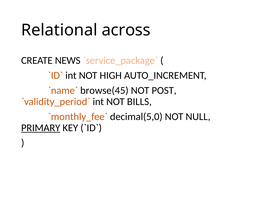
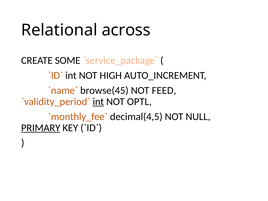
NEWS: NEWS -> SOME
POST: POST -> FEED
int at (98, 102) underline: none -> present
BILLS: BILLS -> OPTL
decimal(5,0: decimal(5,0 -> decimal(4,5
